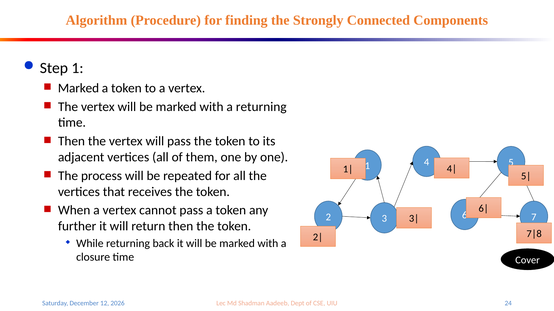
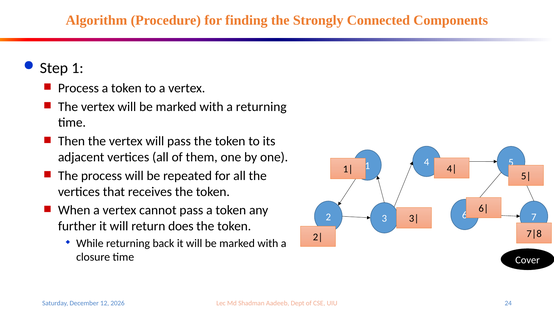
Marked at (78, 88): Marked -> Process
return then: then -> does
